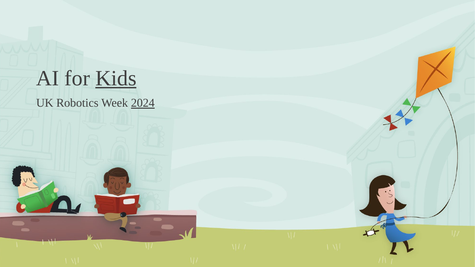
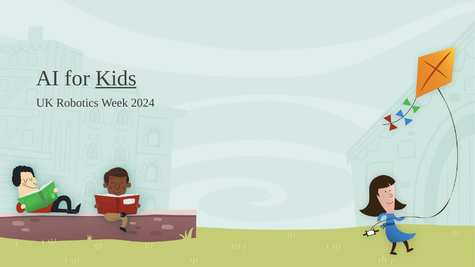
2024 underline: present -> none
